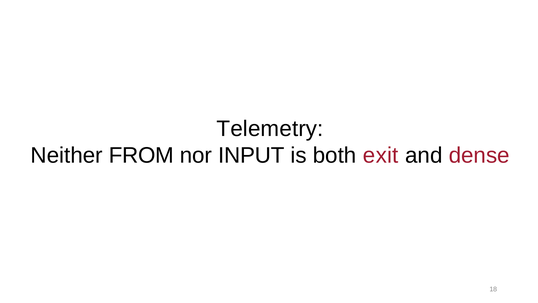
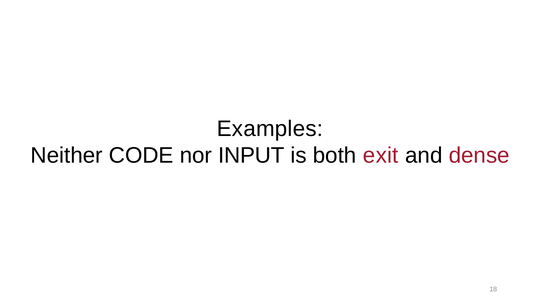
Telemetry: Telemetry -> Examples
FROM: FROM -> CODE
